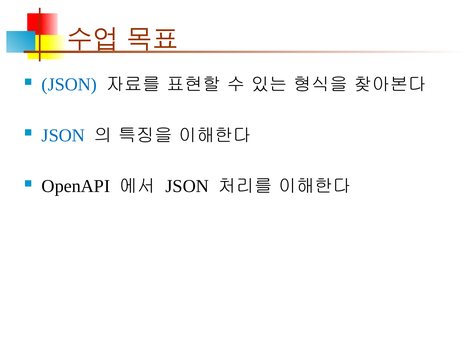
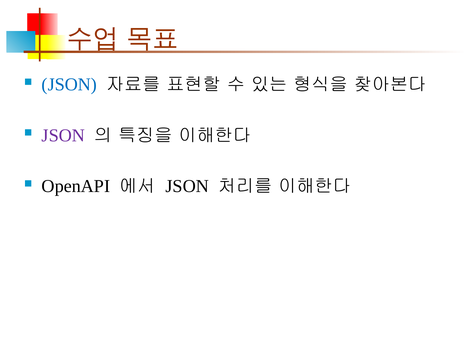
JSON at (63, 135) colour: blue -> purple
